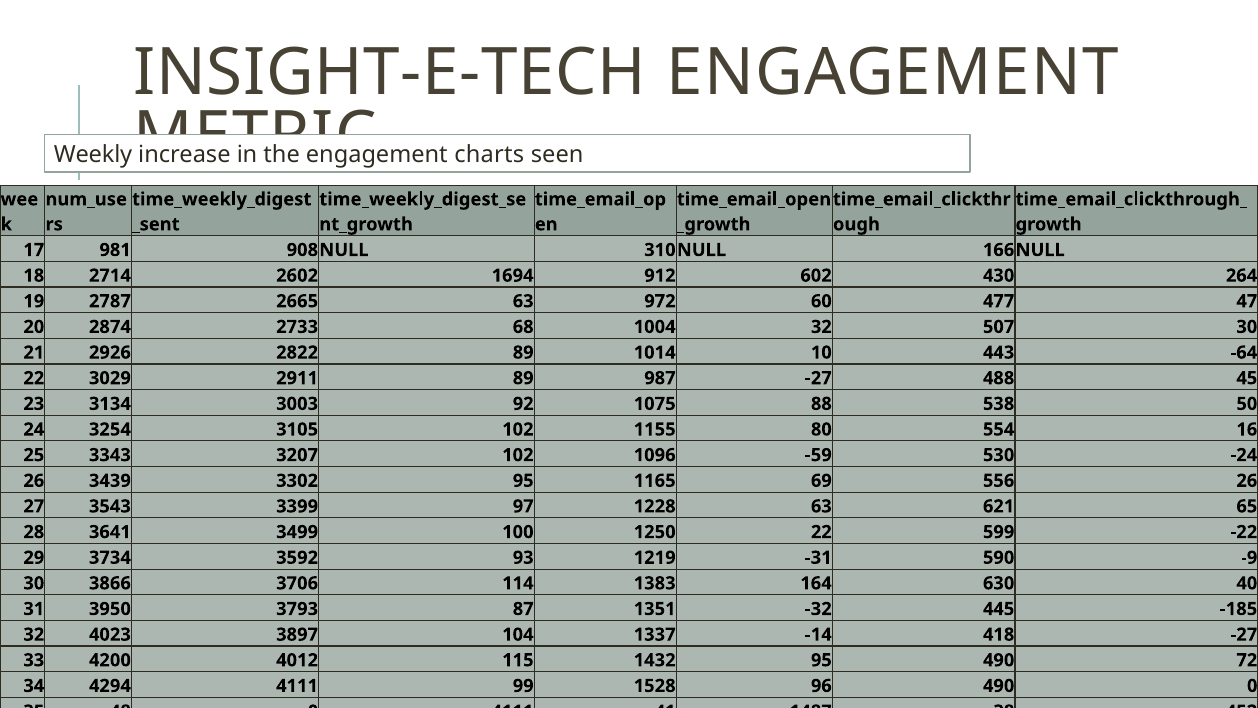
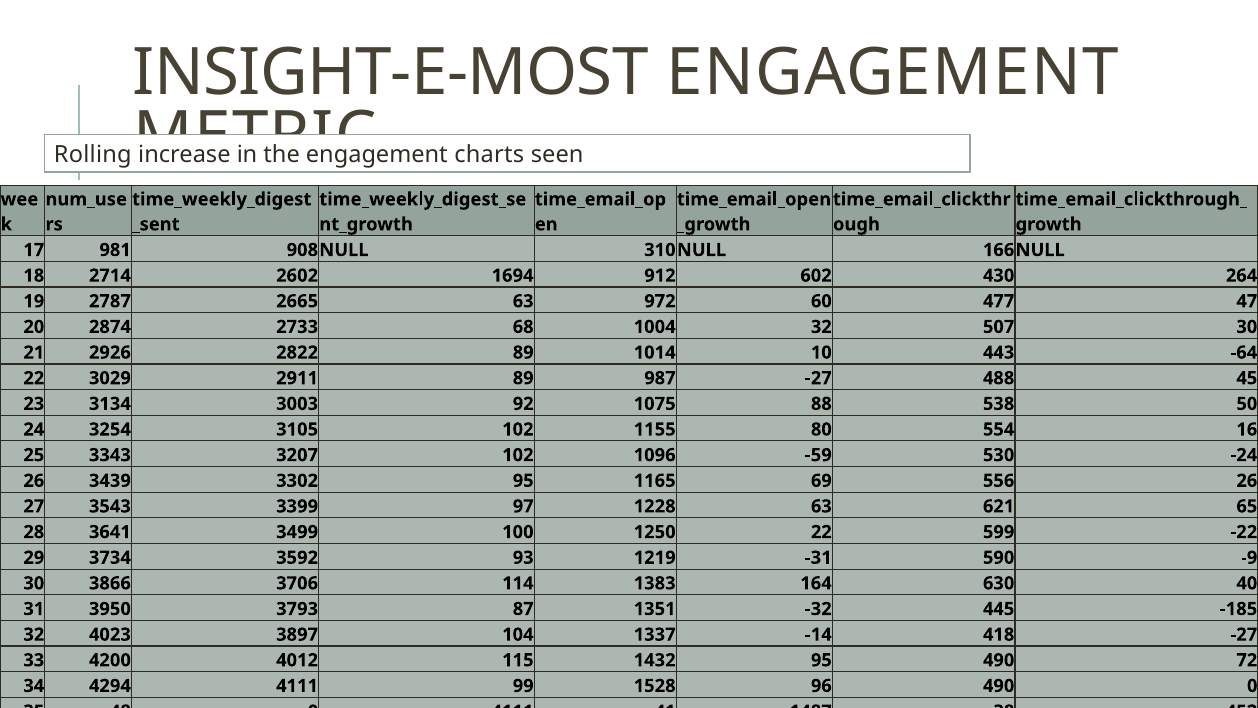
INSIGHT-E-TECH: INSIGHT-E-TECH -> INSIGHT-E-MOST
Weekly: Weekly -> Rolling
